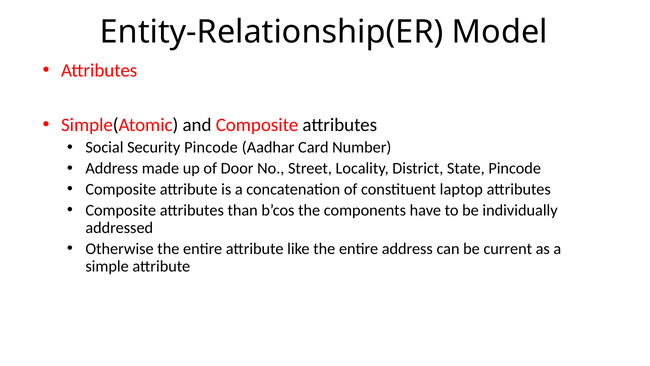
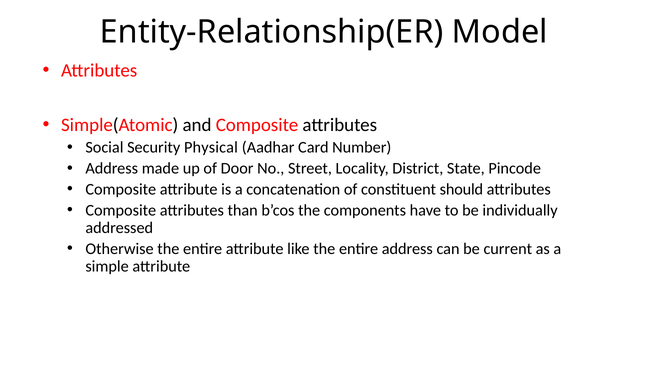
Security Pincode: Pincode -> Physical
laptop: laptop -> should
